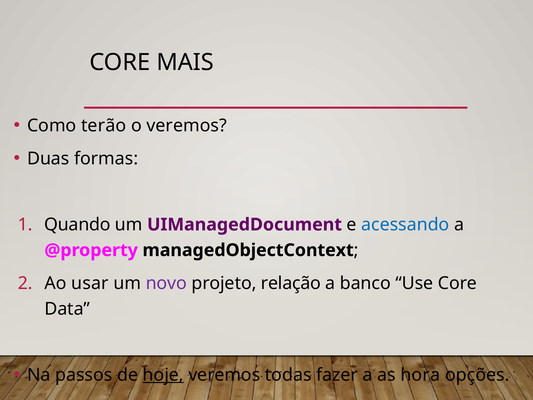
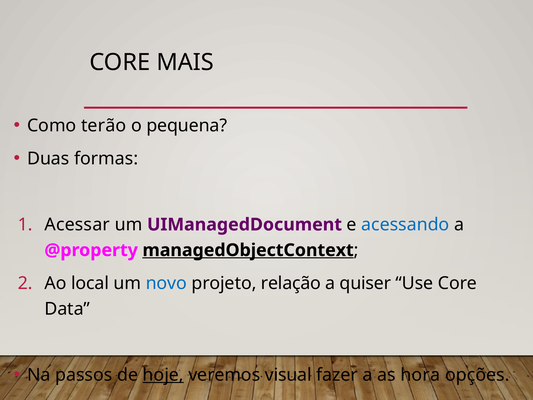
o veremos: veremos -> pequena
Quando: Quando -> Acessar
managedObjectContext underline: none -> present
usar: usar -> local
novo colour: purple -> blue
banco: banco -> quiser
todas: todas -> visual
